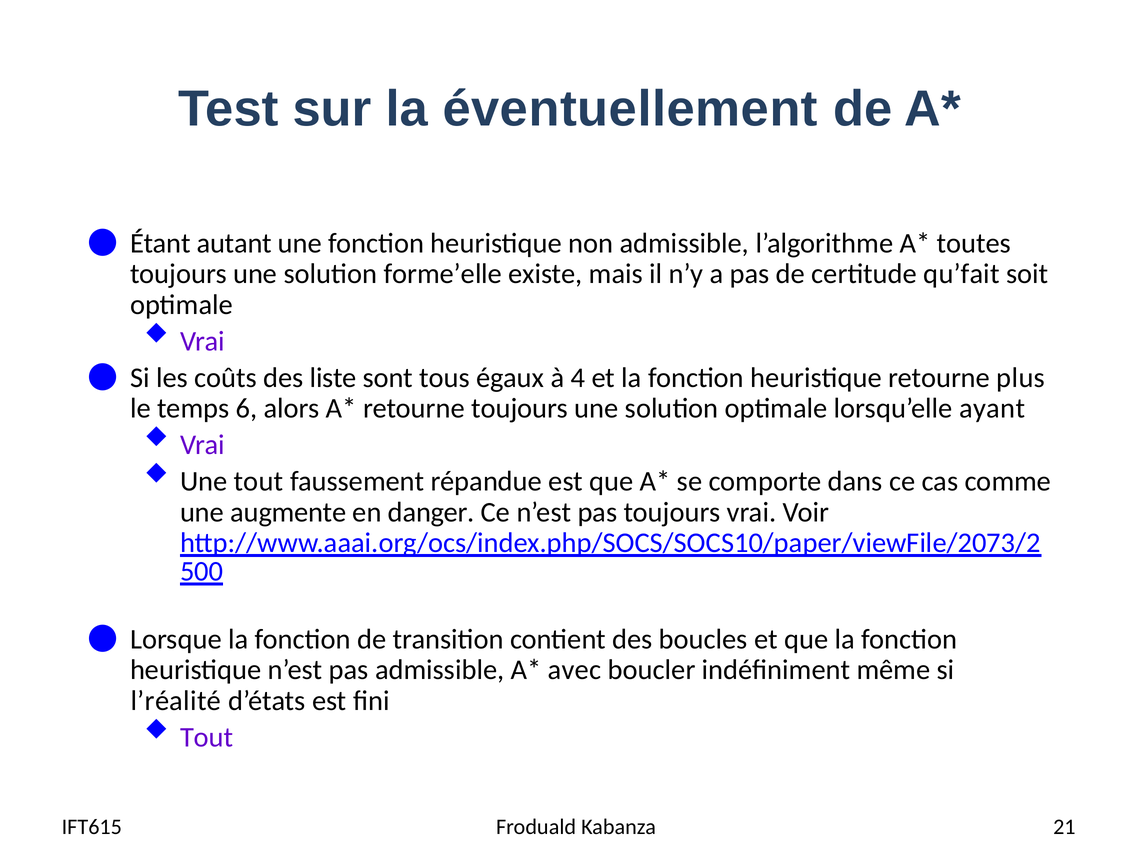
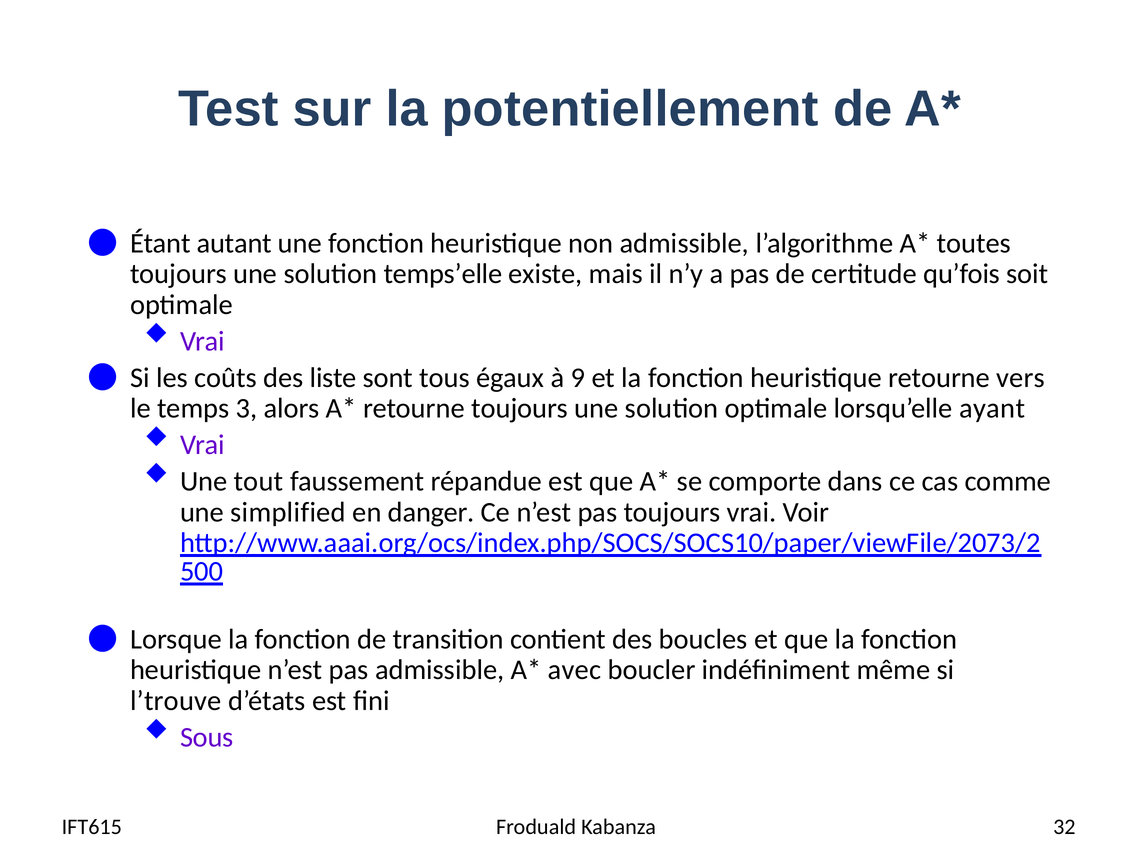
éventuellement: éventuellement -> potentiellement
forme’elle: forme’elle -> temps’elle
qu’fait: qu’fait -> qu’fois
4: 4 -> 9
plus: plus -> vers
6: 6 -> 3
augmente: augmente -> simplified
l’réalité: l’réalité -> l’trouve
Tout at (207, 737): Tout -> Sous
21: 21 -> 32
